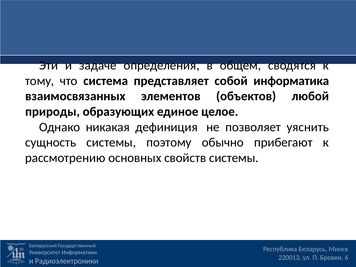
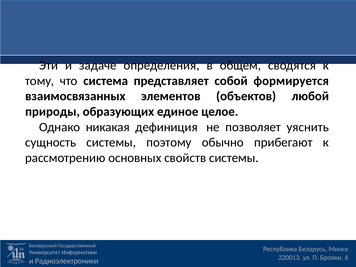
информатика: информатика -> формируется
